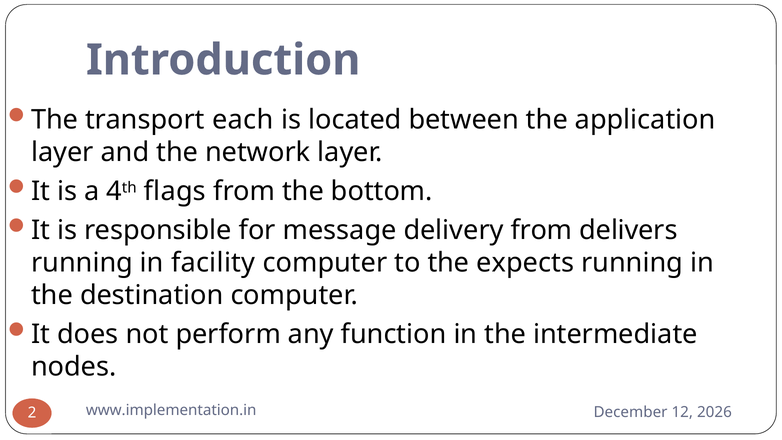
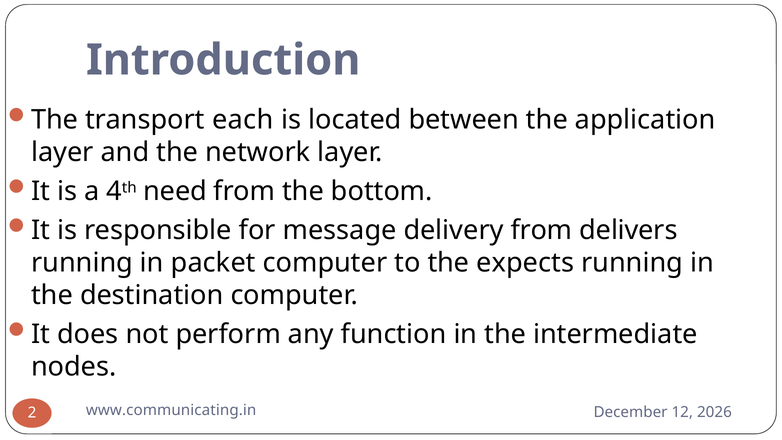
flags: flags -> need
facility: facility -> packet
www.implementation.in: www.implementation.in -> www.communicating.in
